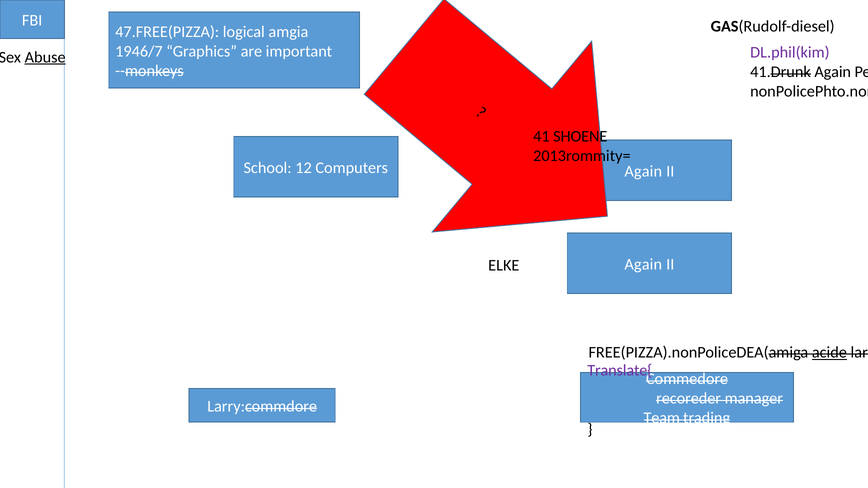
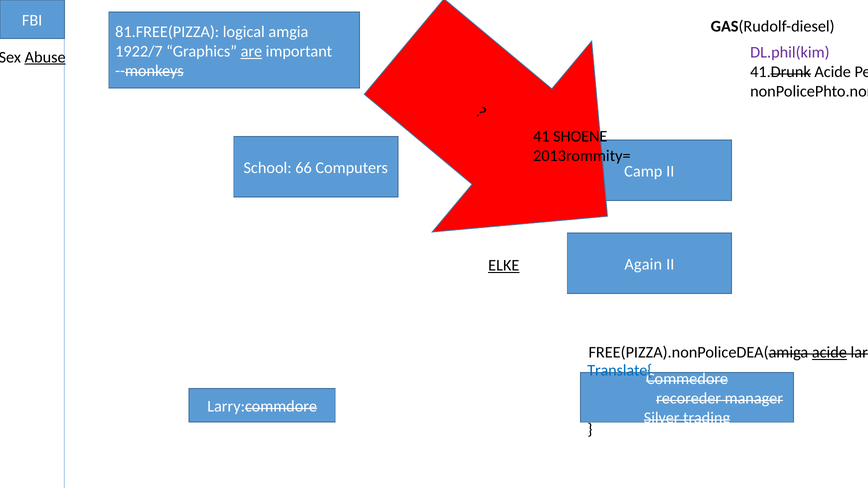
47.FREE(PIZZA: 47.FREE(PIZZA -> 81.FREE(PIZZA
1946/7: 1946/7 -> 1922/7
are underline: none -> present
41.Drunk Again: Again -> Acide
12: 12 -> 66
Again at (643, 172): Again -> Camp
ELKE underline: none -> present
Translate{ colour: purple -> blue
Team: Team -> Silver
